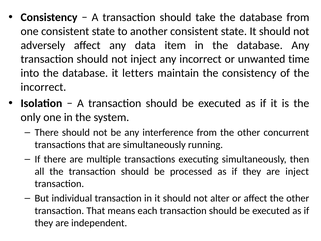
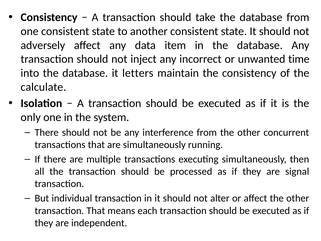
incorrect at (43, 87): incorrect -> calculate
are inject: inject -> signal
